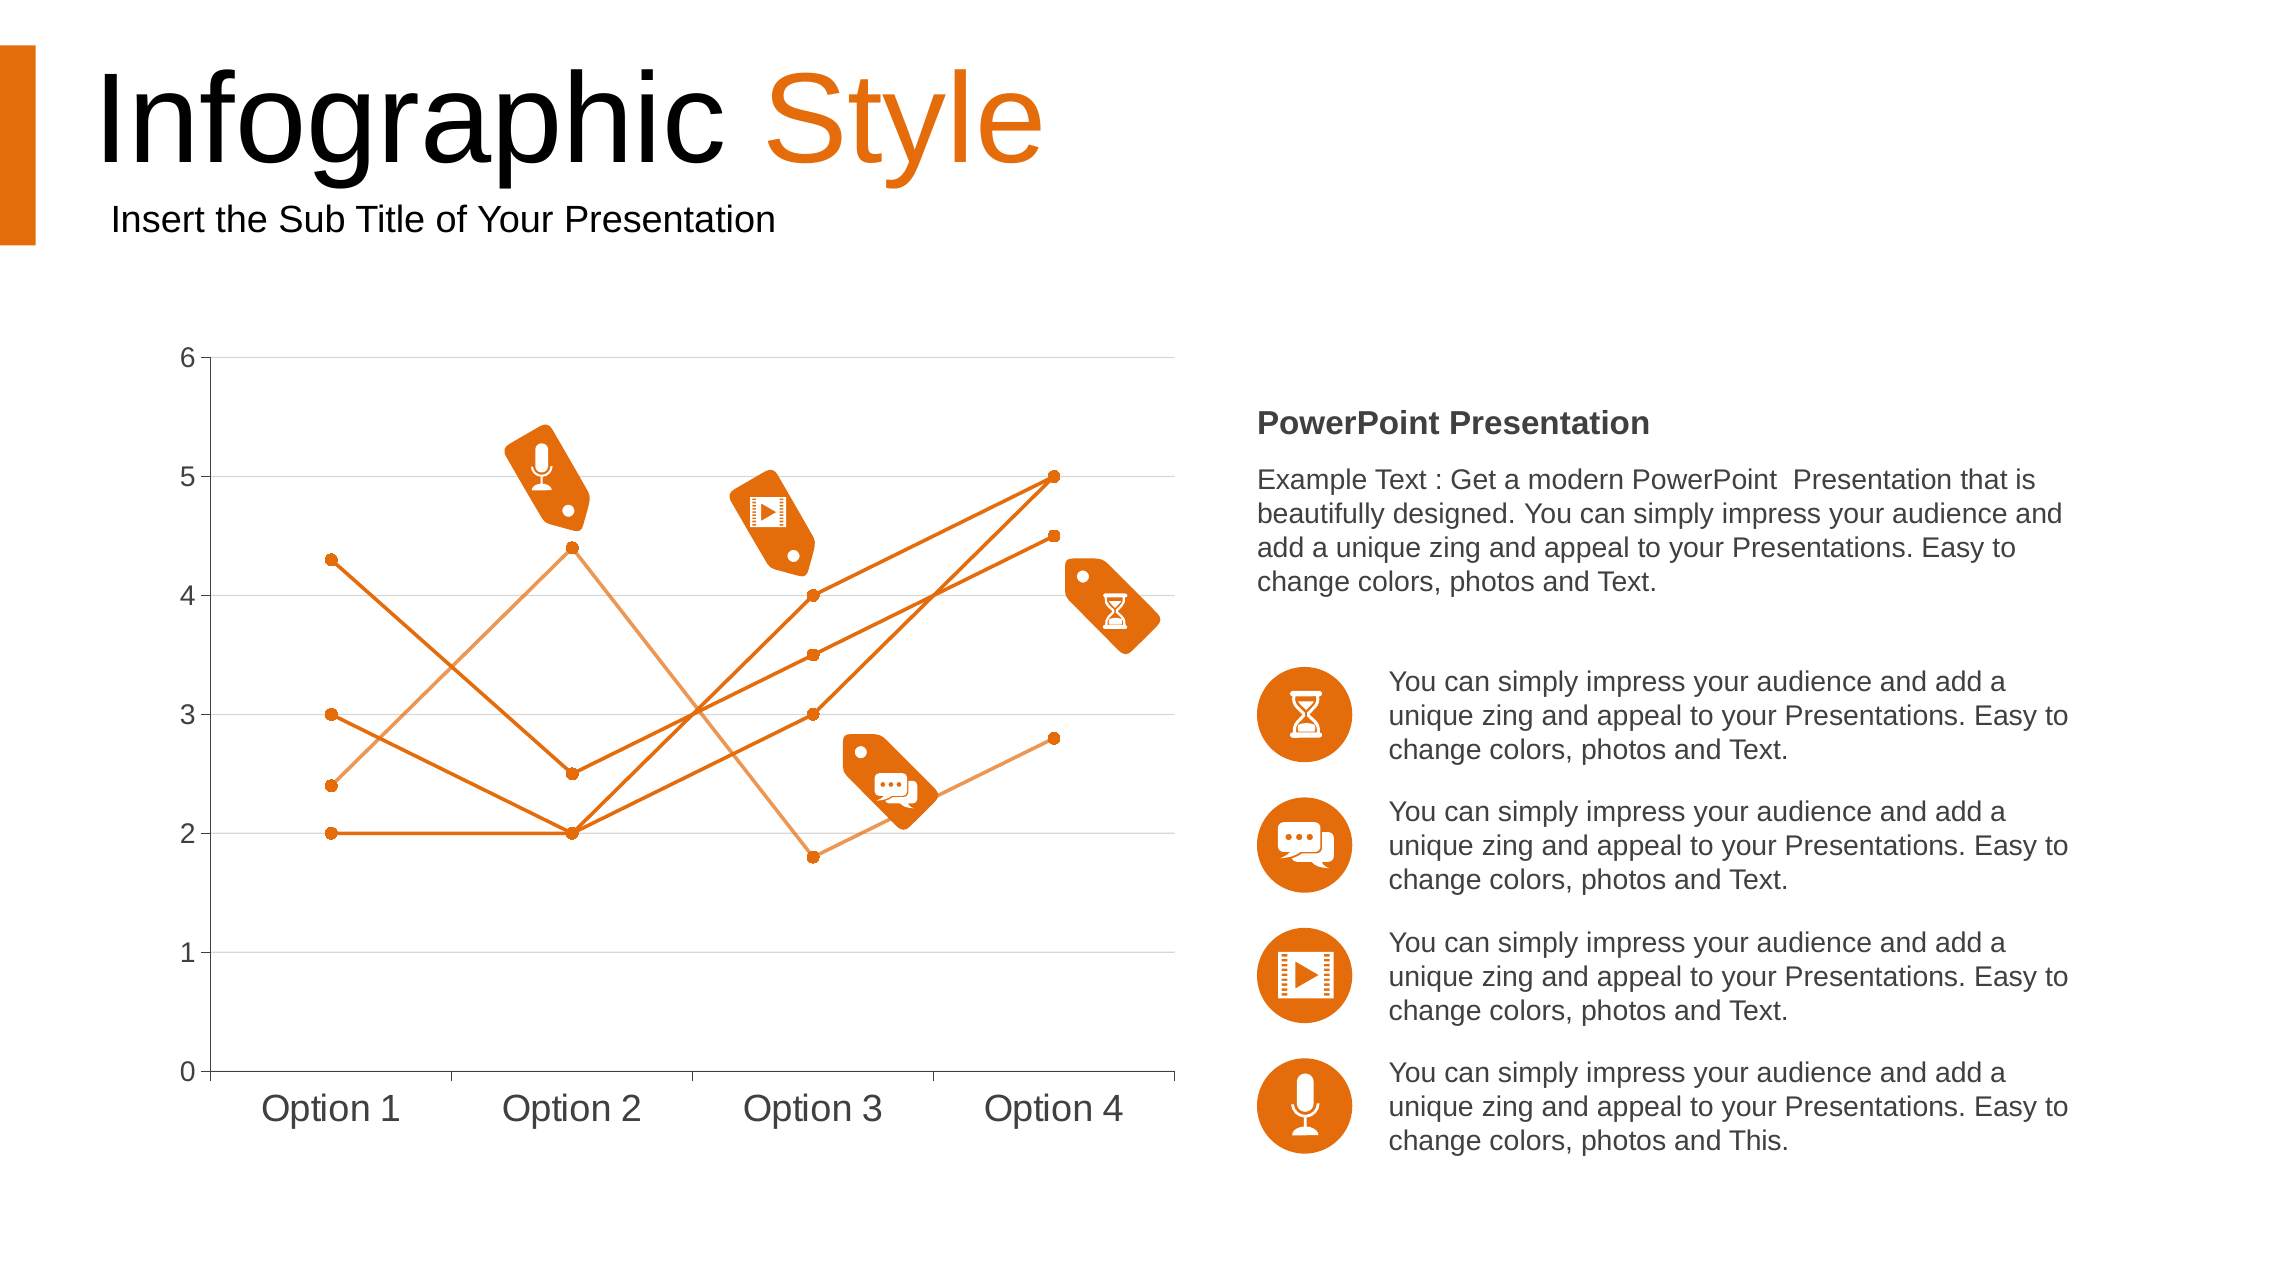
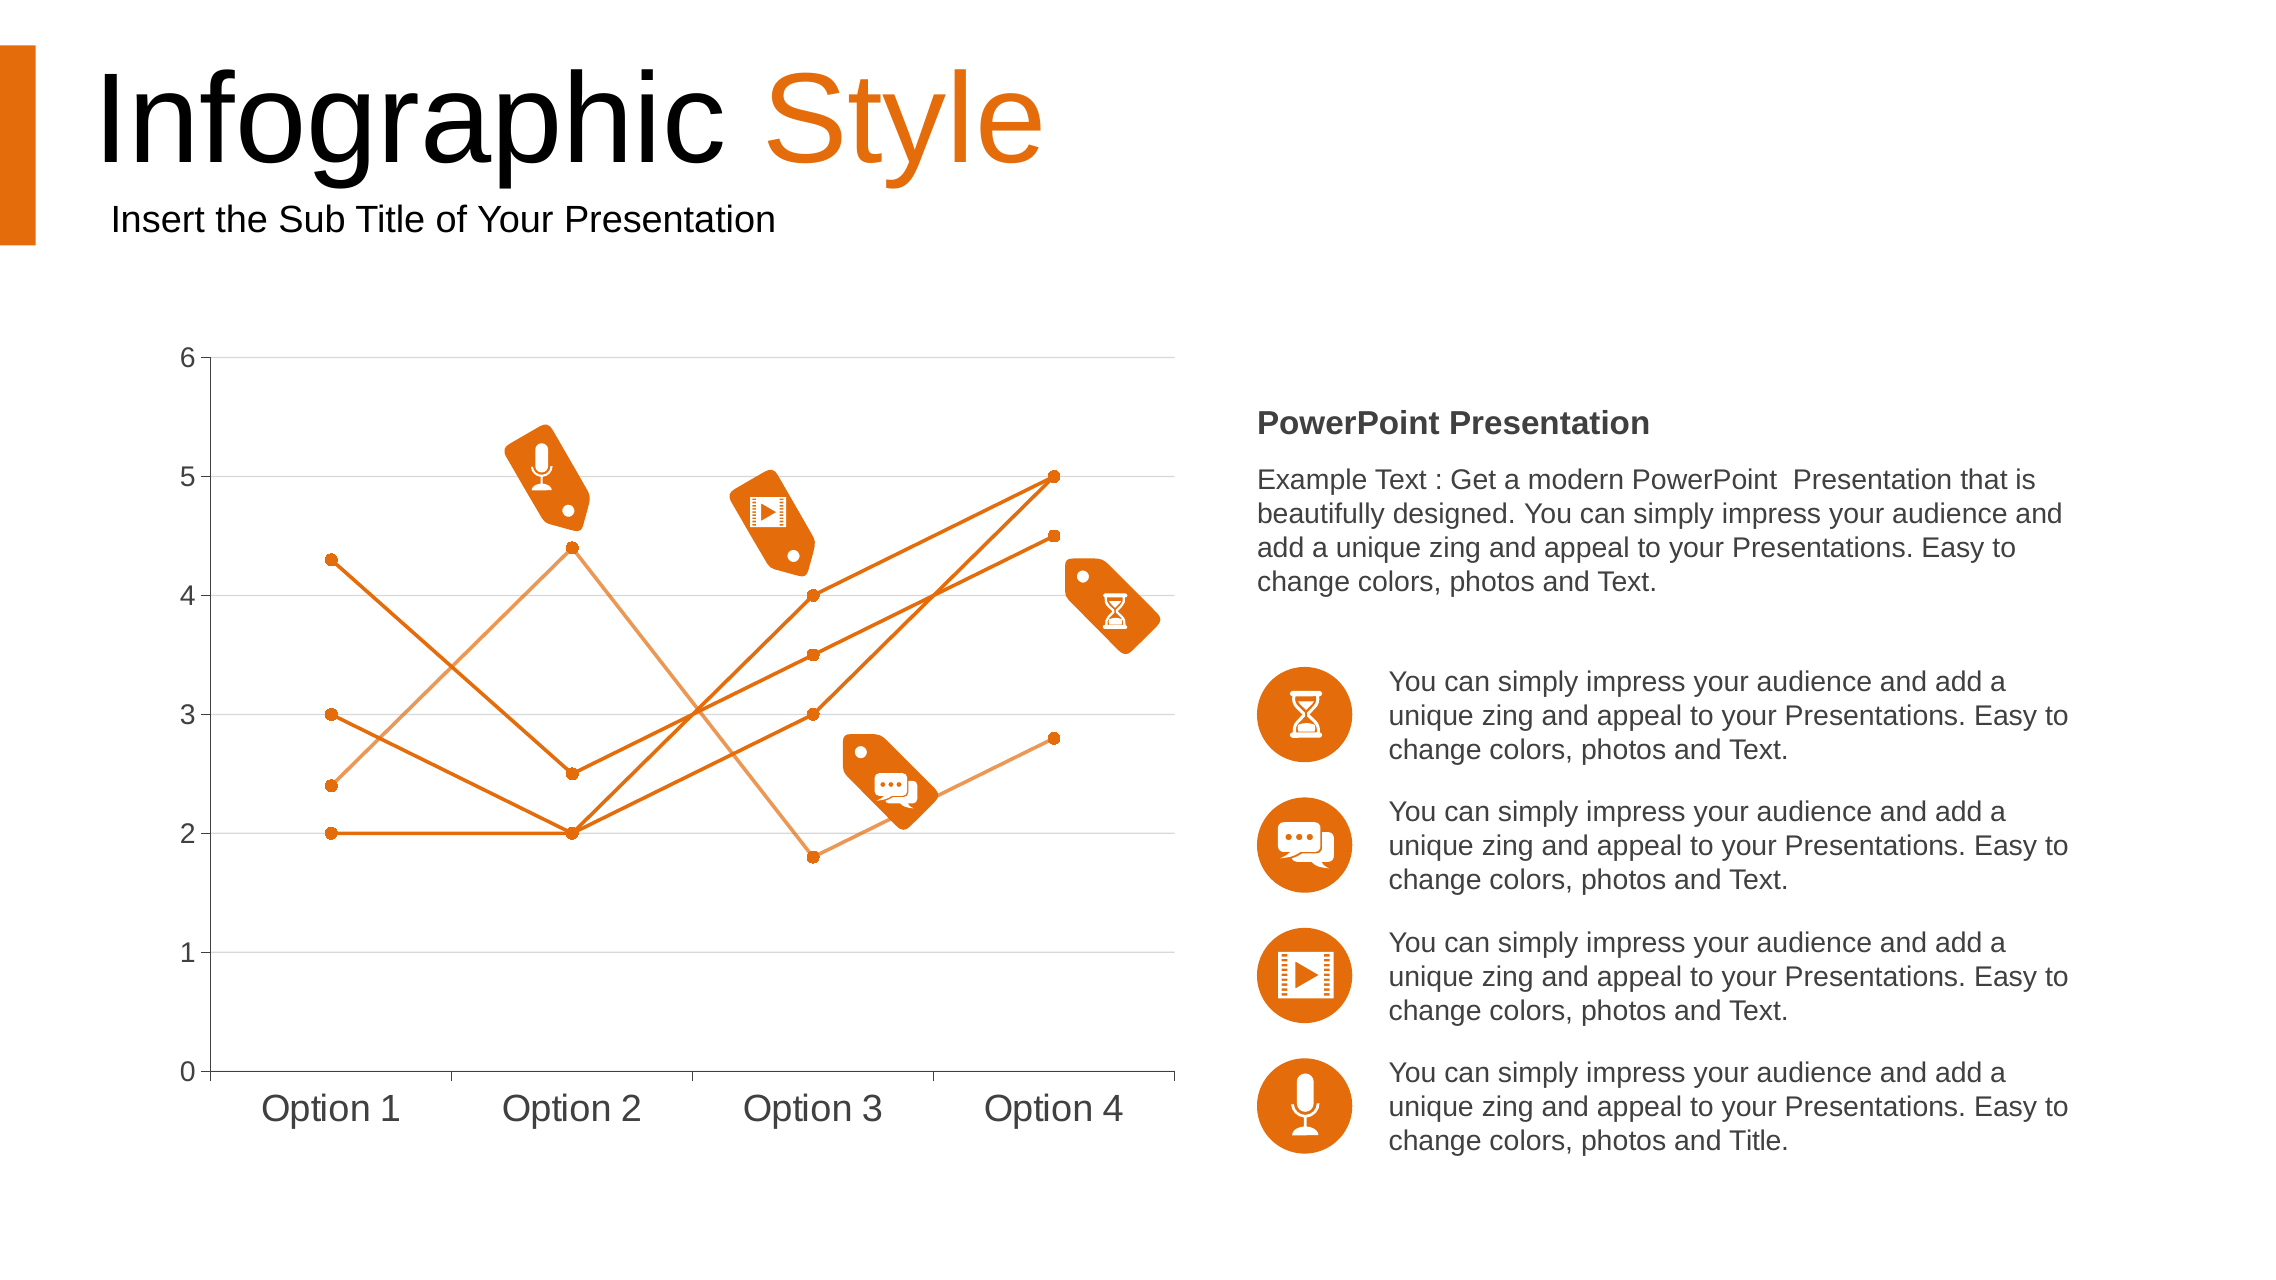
and This: This -> Title
